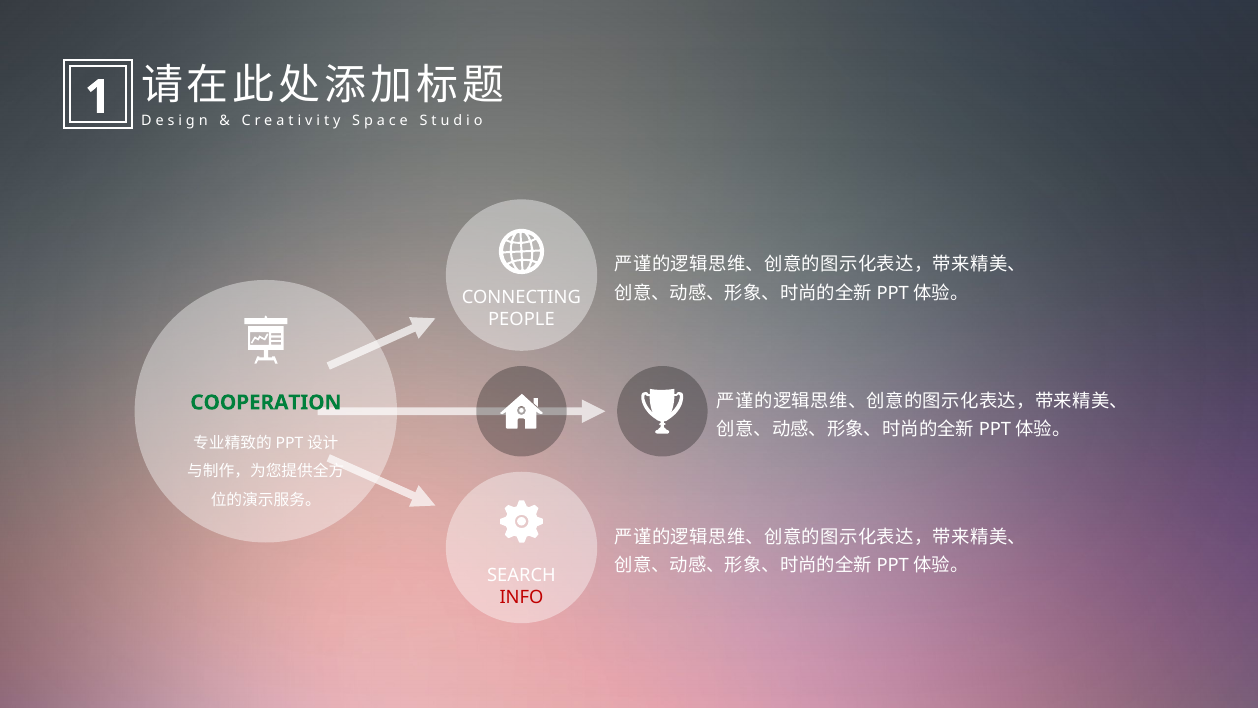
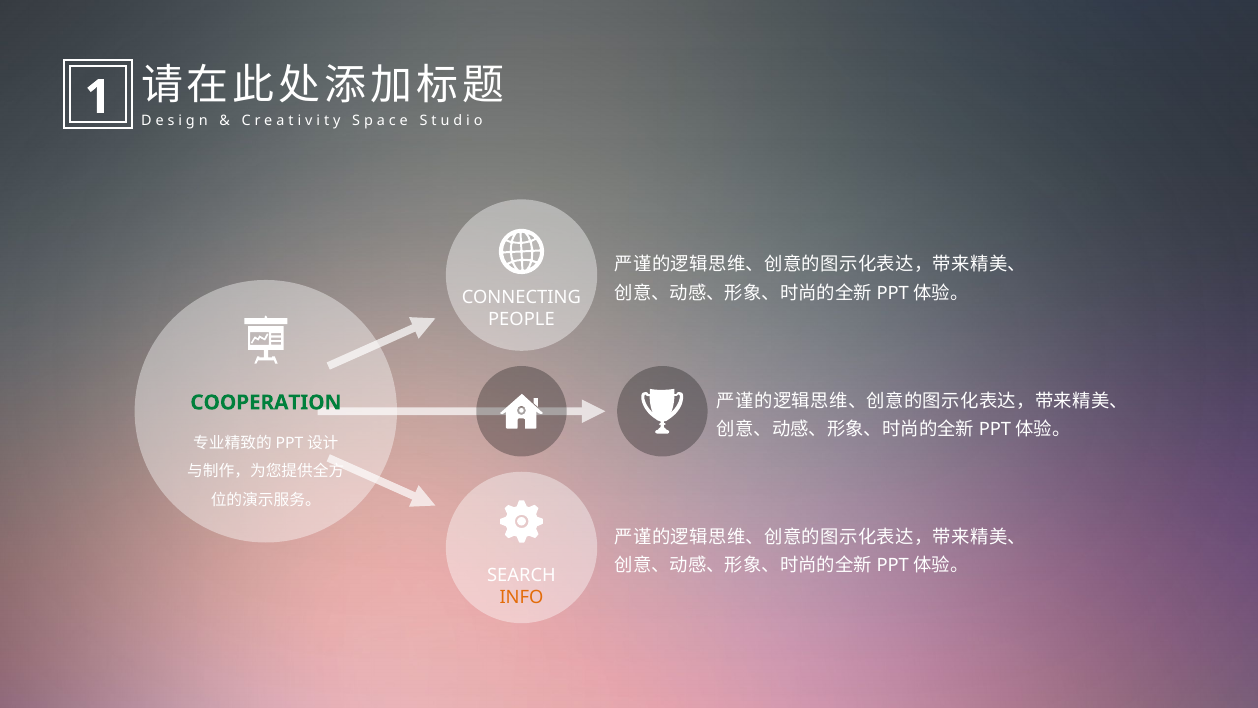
INFO colour: red -> orange
